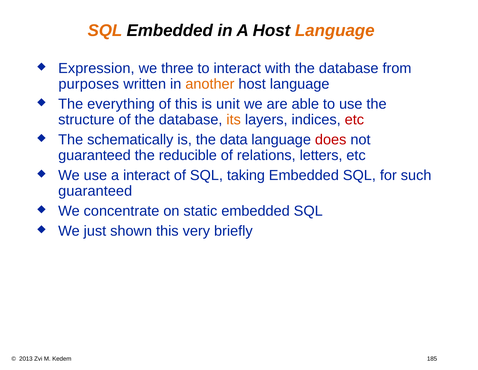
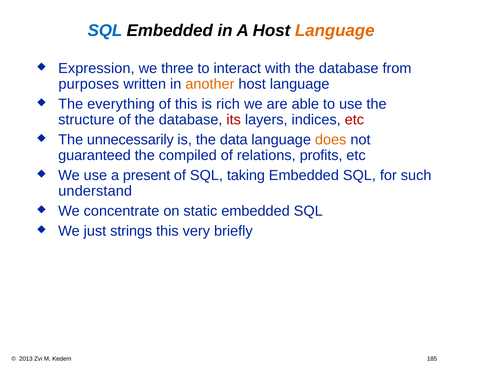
SQL at (105, 31) colour: orange -> blue
unit: unit -> rich
its colour: orange -> red
schematically: schematically -> unnecessarily
does colour: red -> orange
reducible: reducible -> compiled
letters: letters -> profits
a interact: interact -> present
guaranteed at (95, 191): guaranteed -> understand
shown: shown -> strings
